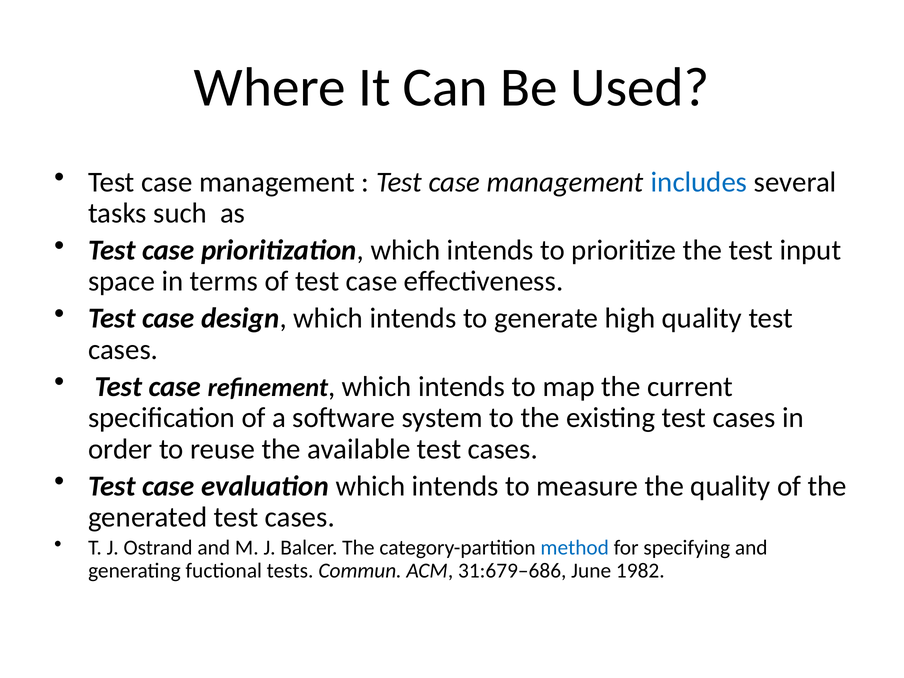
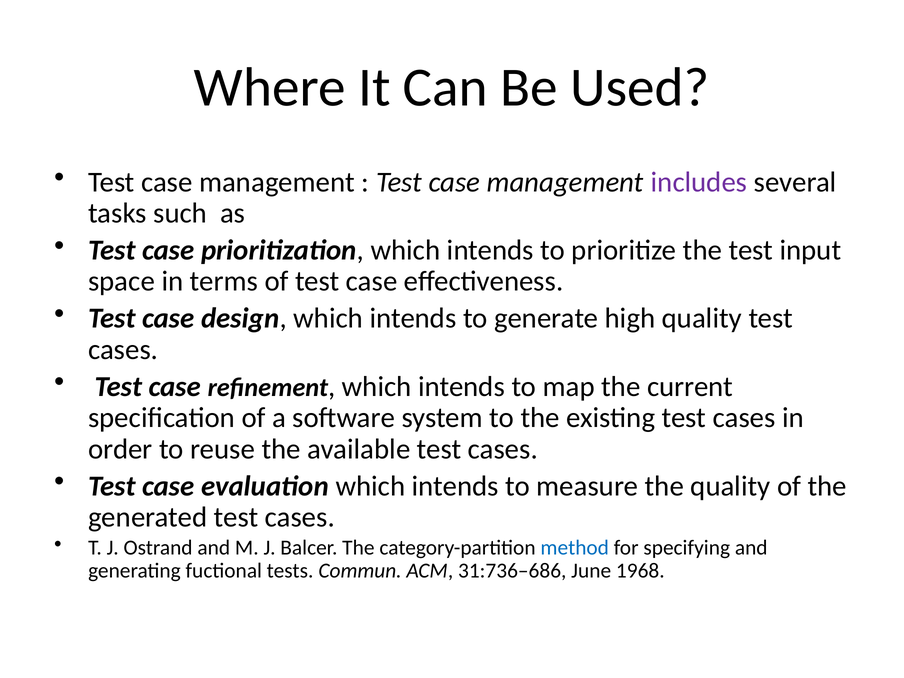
includes colour: blue -> purple
31:679–686: 31:679–686 -> 31:736–686
1982: 1982 -> 1968
